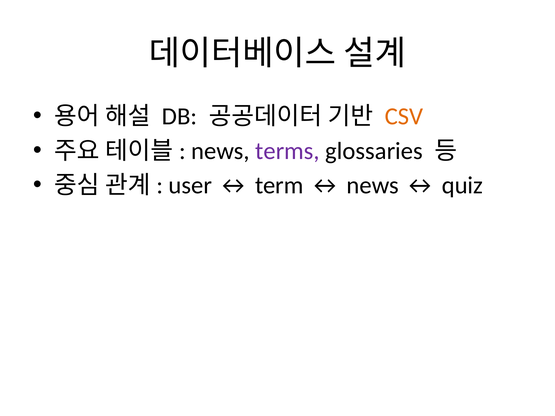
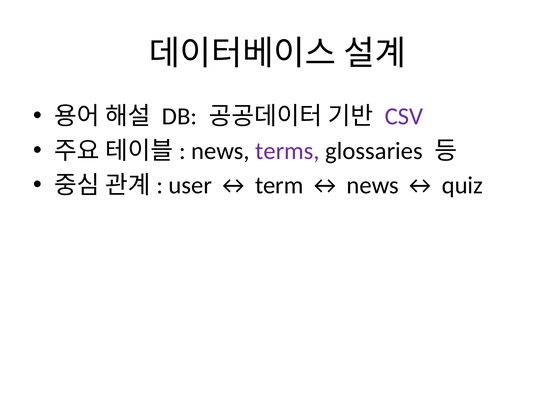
CSV colour: orange -> purple
